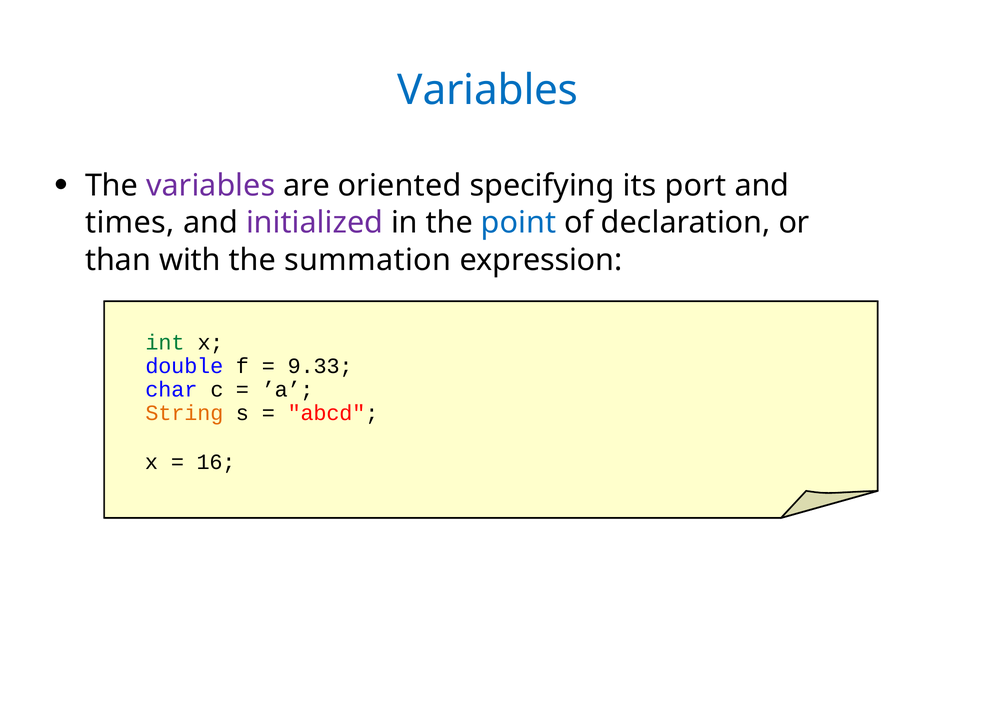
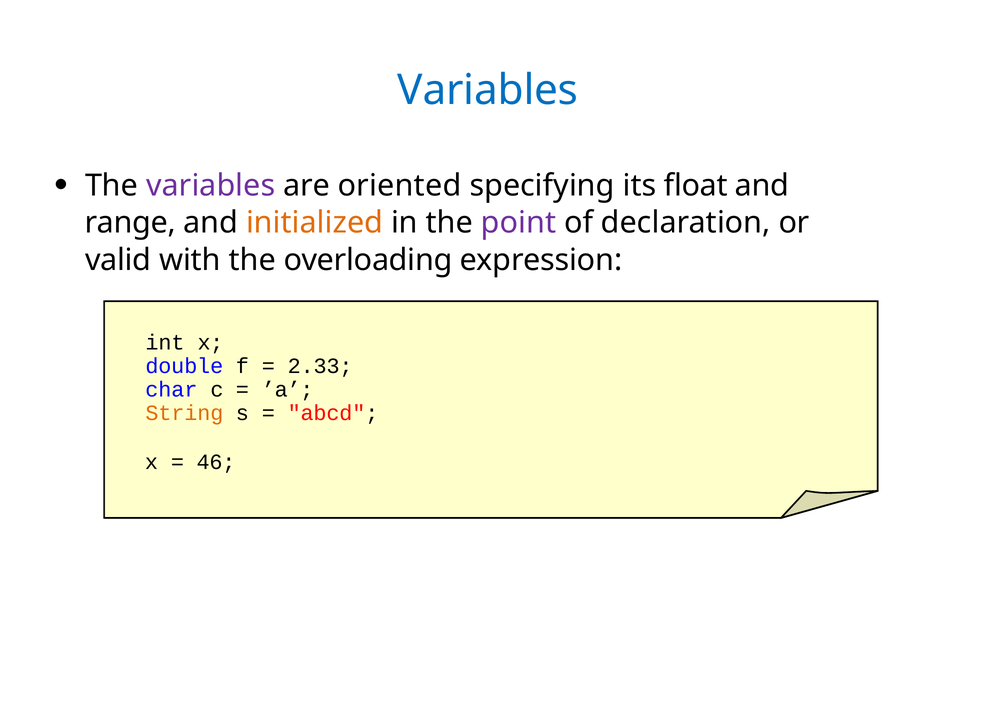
port: port -> float
times: times -> range
initialized colour: purple -> orange
point colour: blue -> purple
than: than -> valid
summation: summation -> overloading
int colour: green -> black
9.33: 9.33 -> 2.33
16: 16 -> 46
